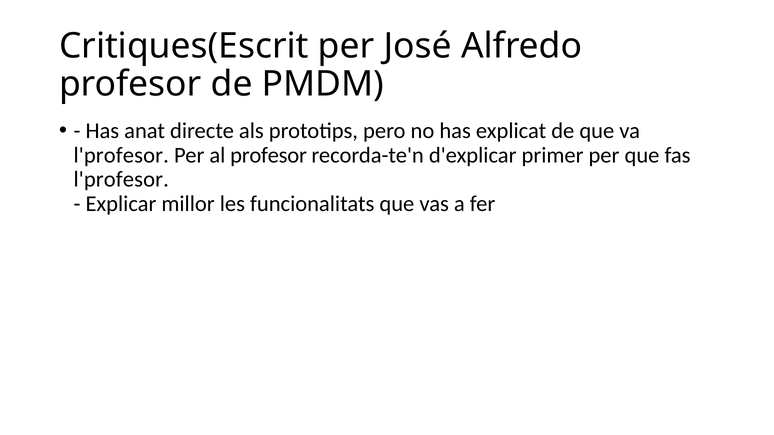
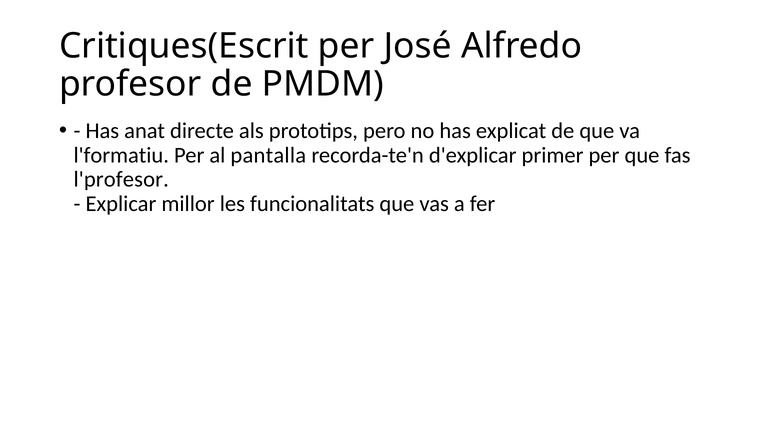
l'profesor at (121, 155): l'profesor -> l'formatiu
al profesor: profesor -> pantalla
